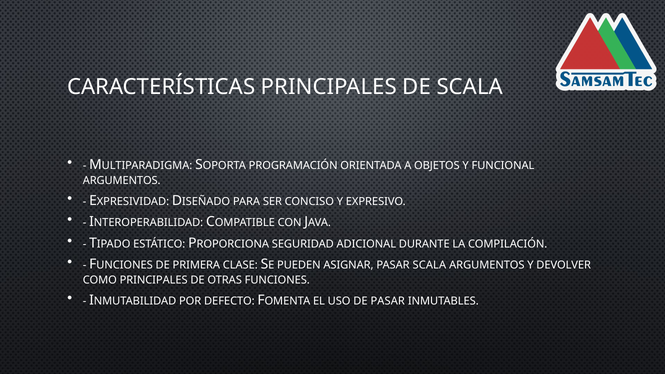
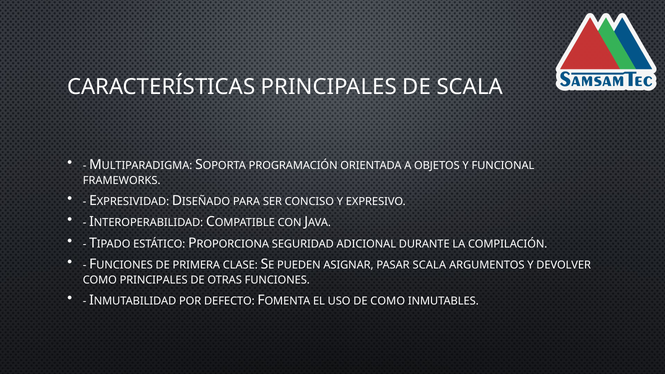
ARGUMENTOS at (122, 180): ARGUMENTOS -> FRAMEWORKS
DE PASAR: PASAR -> COMO
